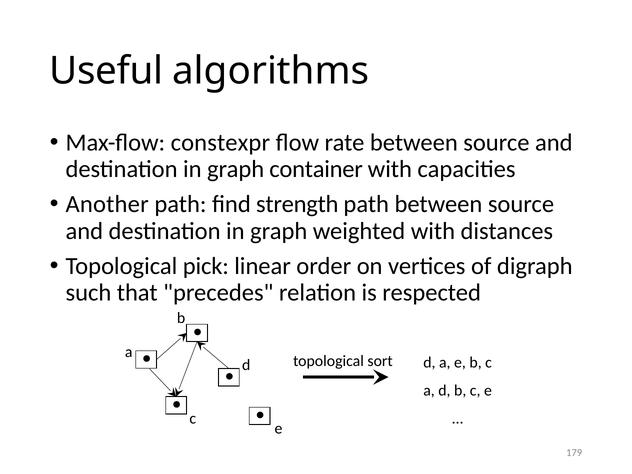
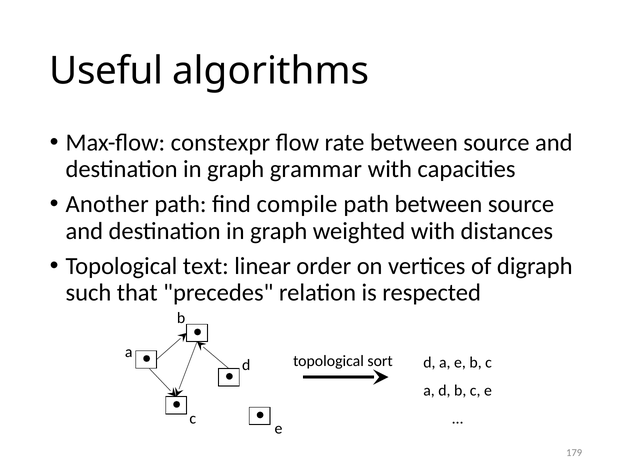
container: container -> grammar
strength: strength -> compile
pick: pick -> text
